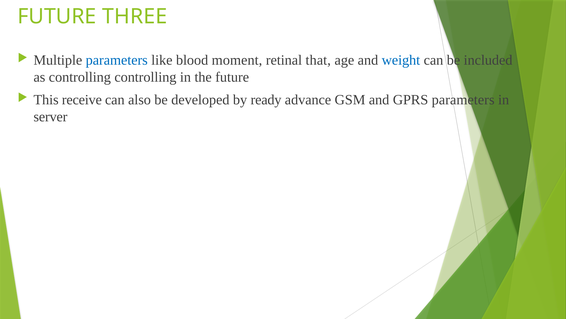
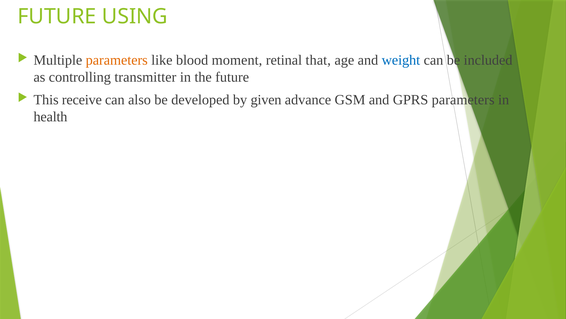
THREE: THREE -> USING
parameters at (117, 60) colour: blue -> orange
controlling controlling: controlling -> transmitter
ready: ready -> given
server: server -> health
